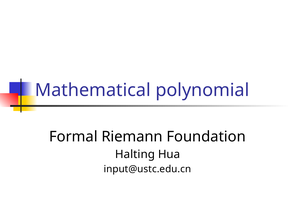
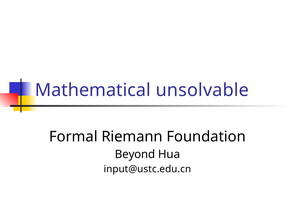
polynomial: polynomial -> unsolvable
Halting: Halting -> Beyond
